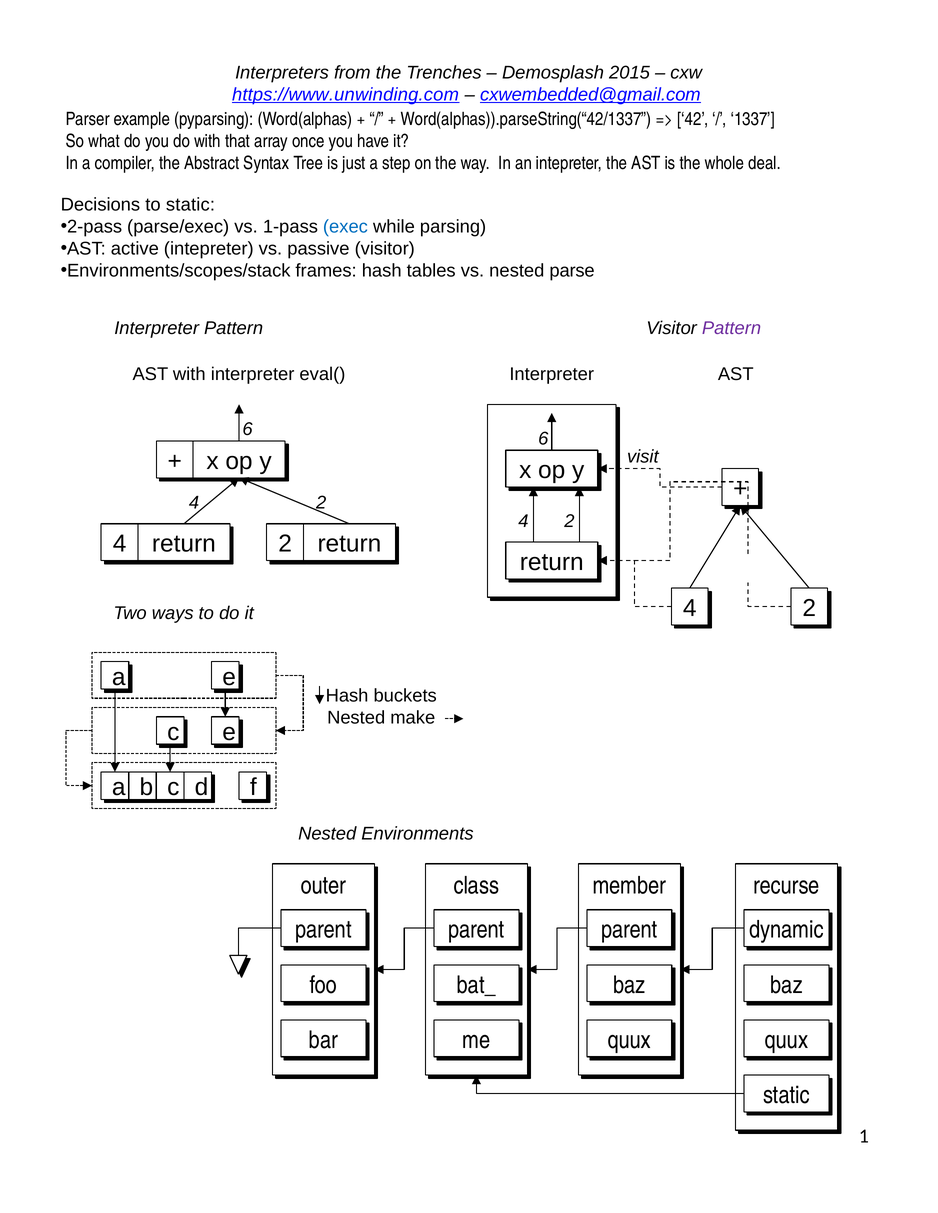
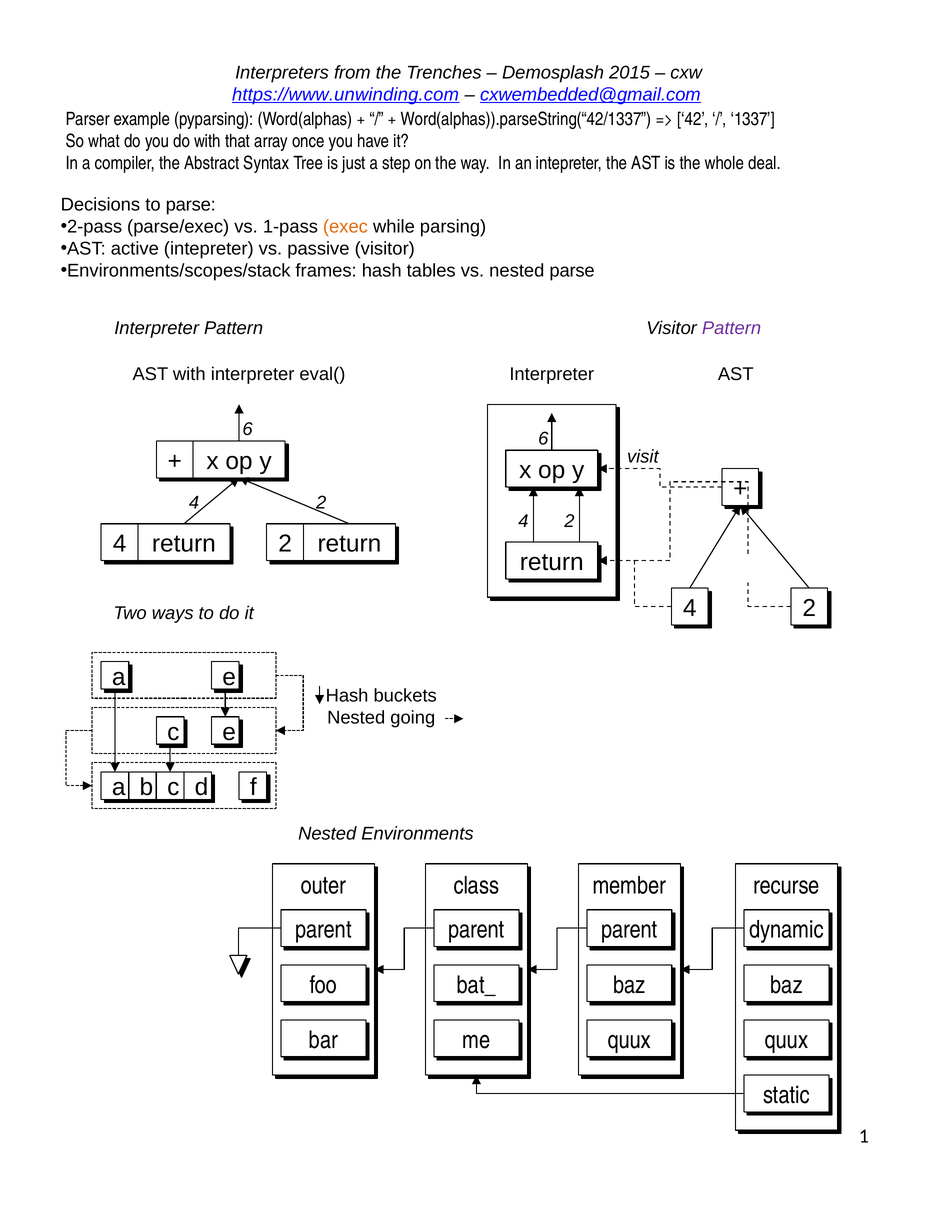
to static: static -> parse
exec colour: blue -> orange
make: make -> going
